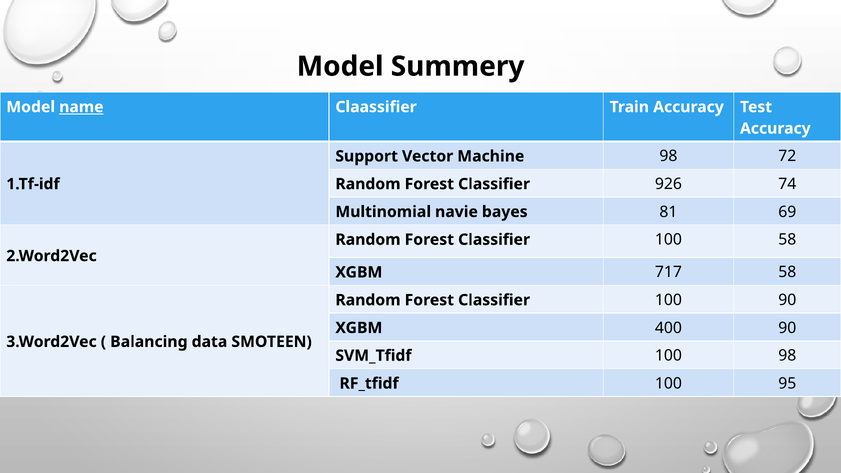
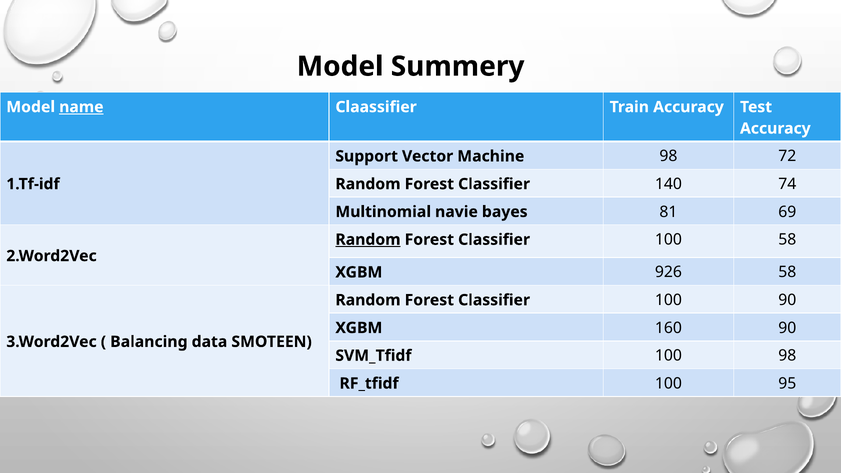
926: 926 -> 140
Random at (368, 240) underline: none -> present
717: 717 -> 926
400: 400 -> 160
